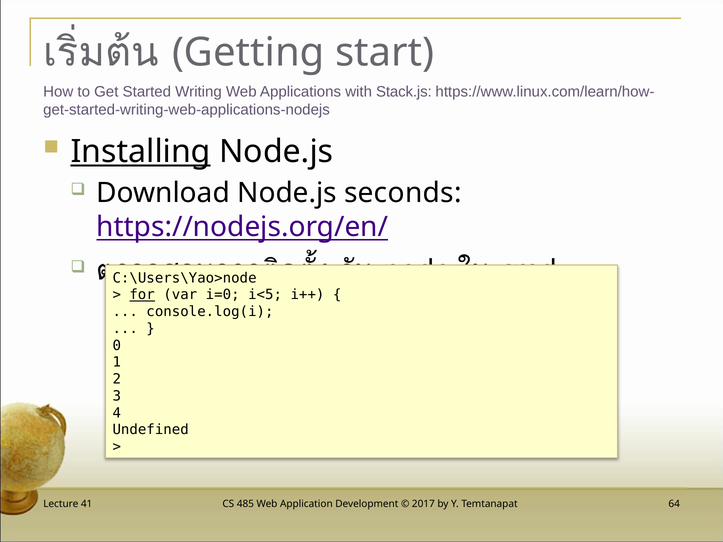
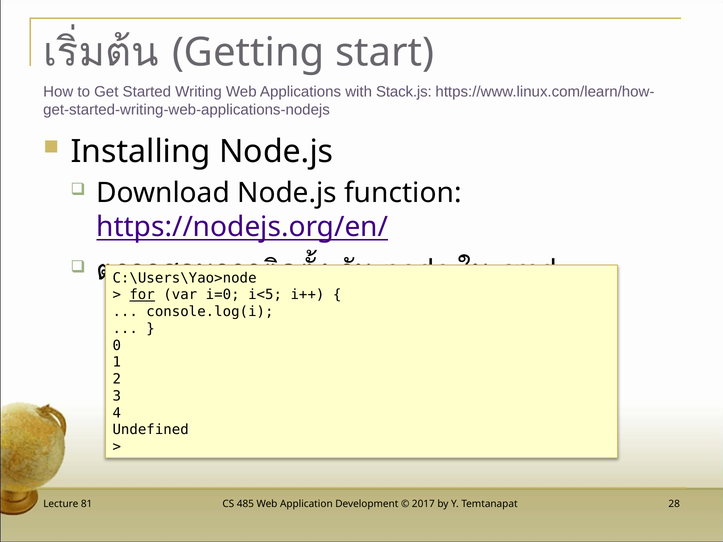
Installing underline: present -> none
seconds: seconds -> function
41: 41 -> 81
64: 64 -> 28
